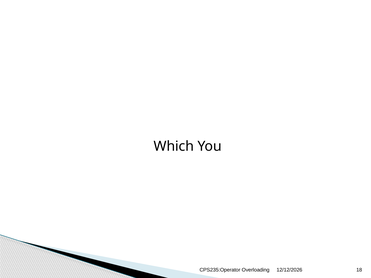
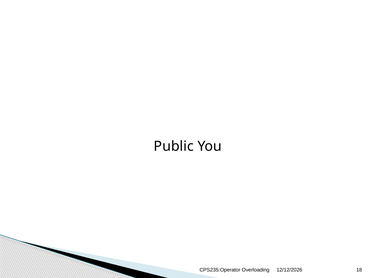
Which: Which -> Public
